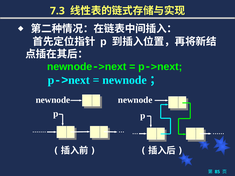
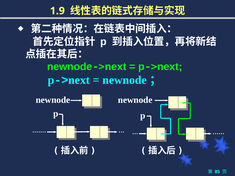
7.3: 7.3 -> 1.9
